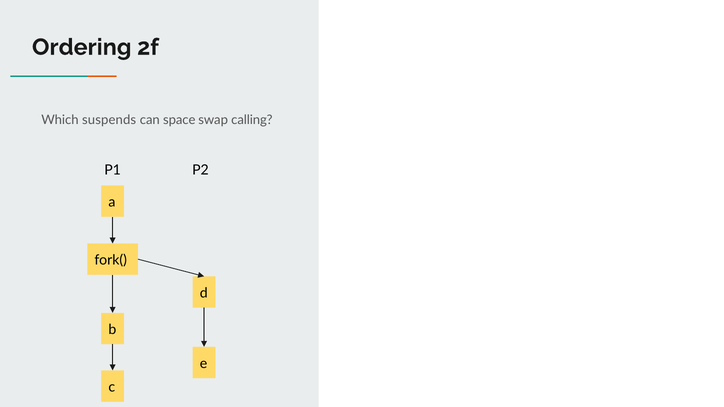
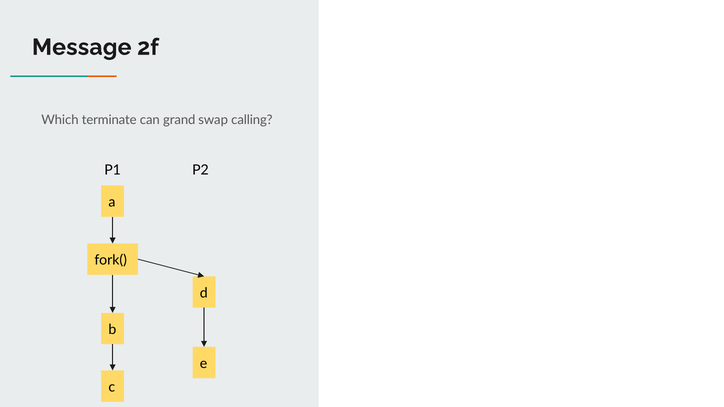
Ordering: Ordering -> Message
suspends: suspends -> terminate
space: space -> grand
